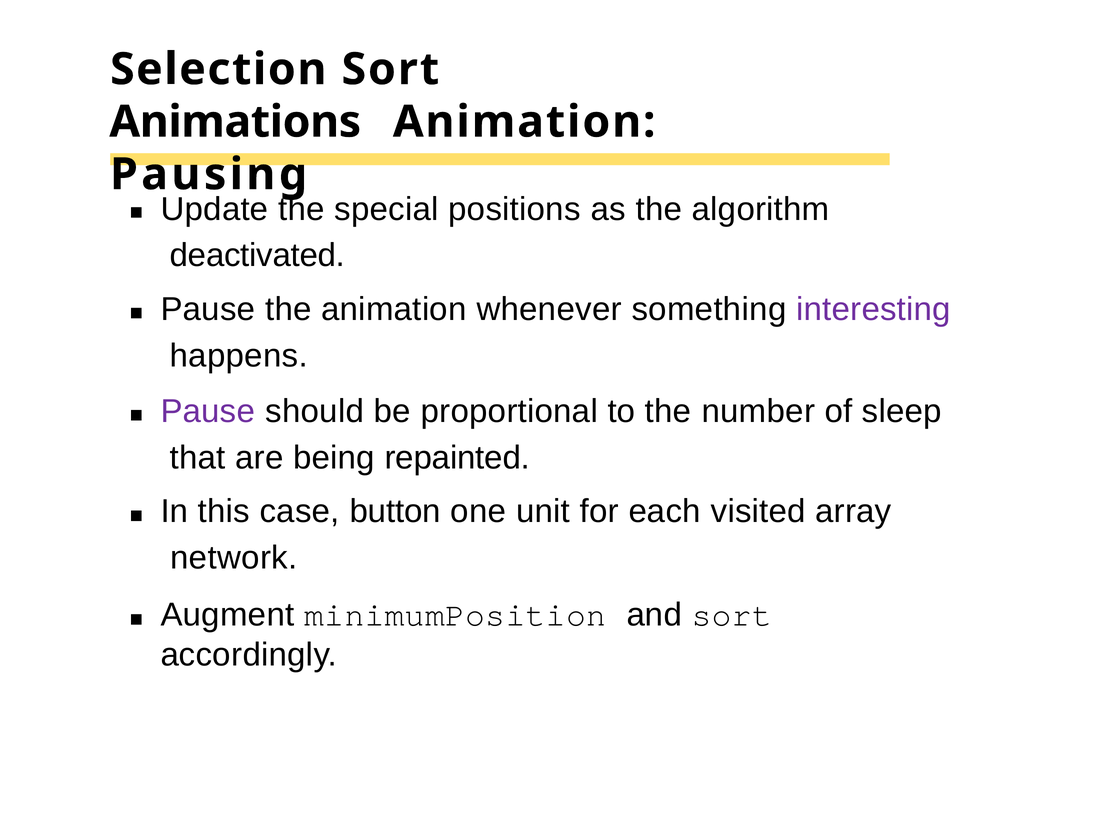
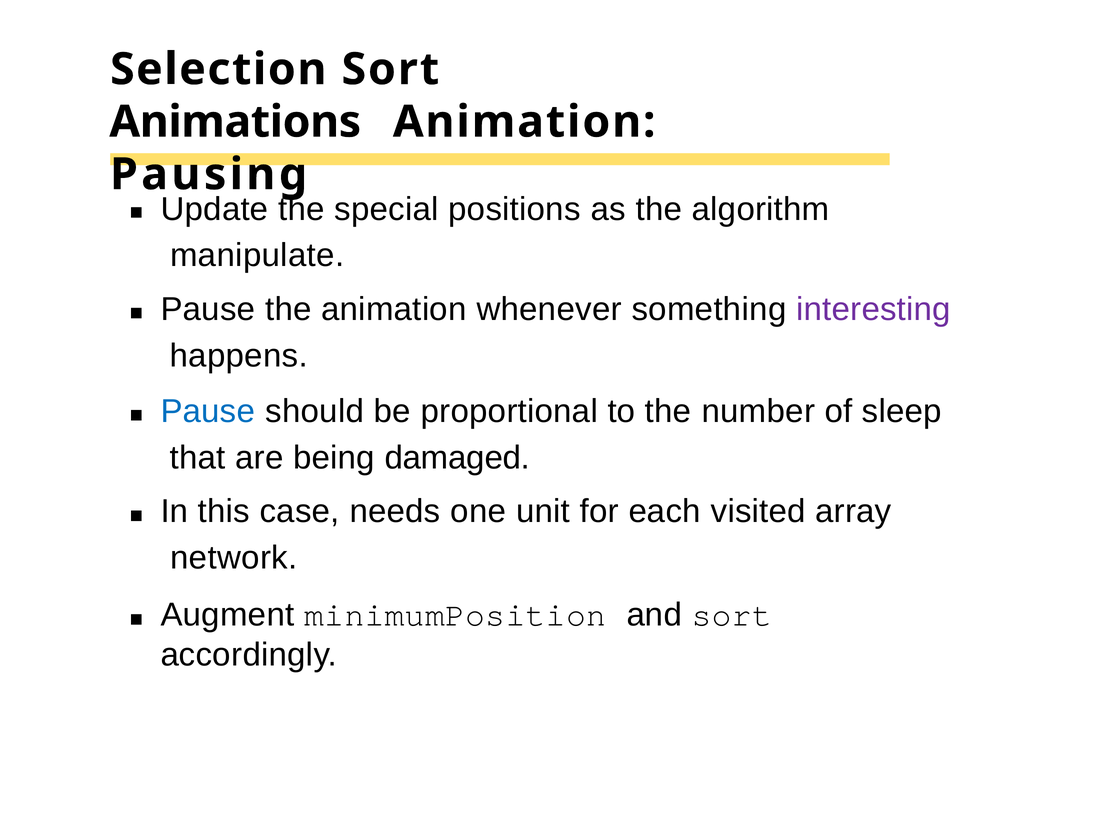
deactivated: deactivated -> manipulate
Pause at (208, 411) colour: purple -> blue
repainted: repainted -> damaged
button: button -> needs
